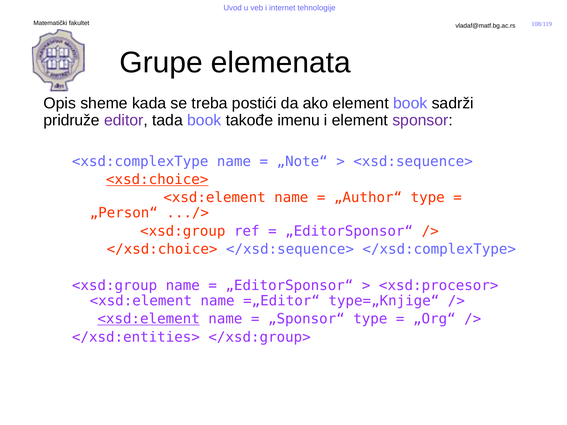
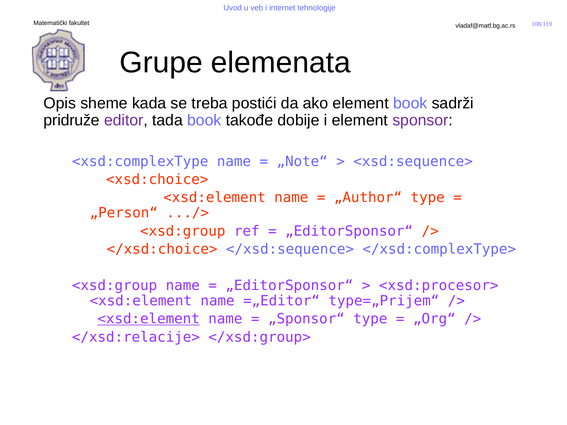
imenu: imenu -> dobije
<xsd:choice> underline: present -> none
type=„Knjige“: type=„Knjige“ -> type=„Prijem“
</xsd:entities>: </xsd:entities> -> </xsd:relacije>
